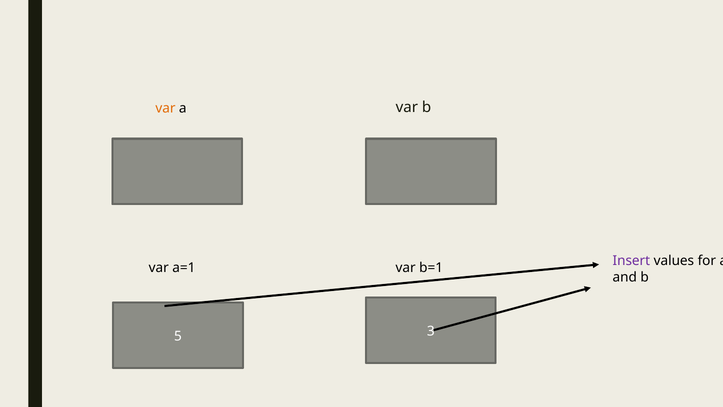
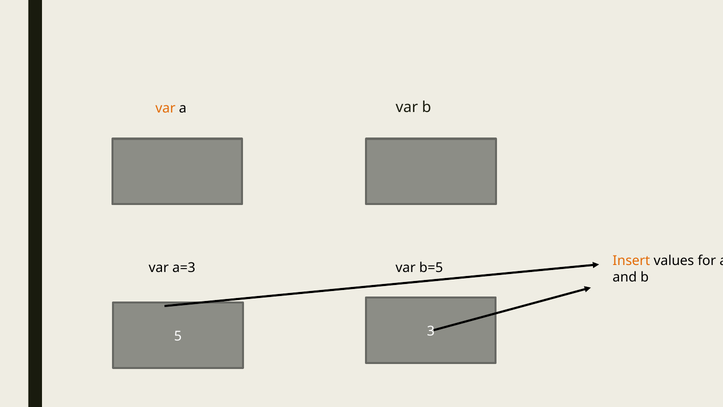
Insert colour: purple -> orange
a=1: a=1 -> a=3
b=1: b=1 -> b=5
